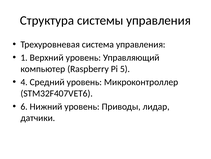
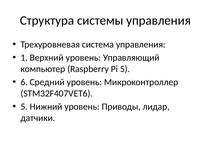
4: 4 -> 6
6 at (24, 106): 6 -> 5
